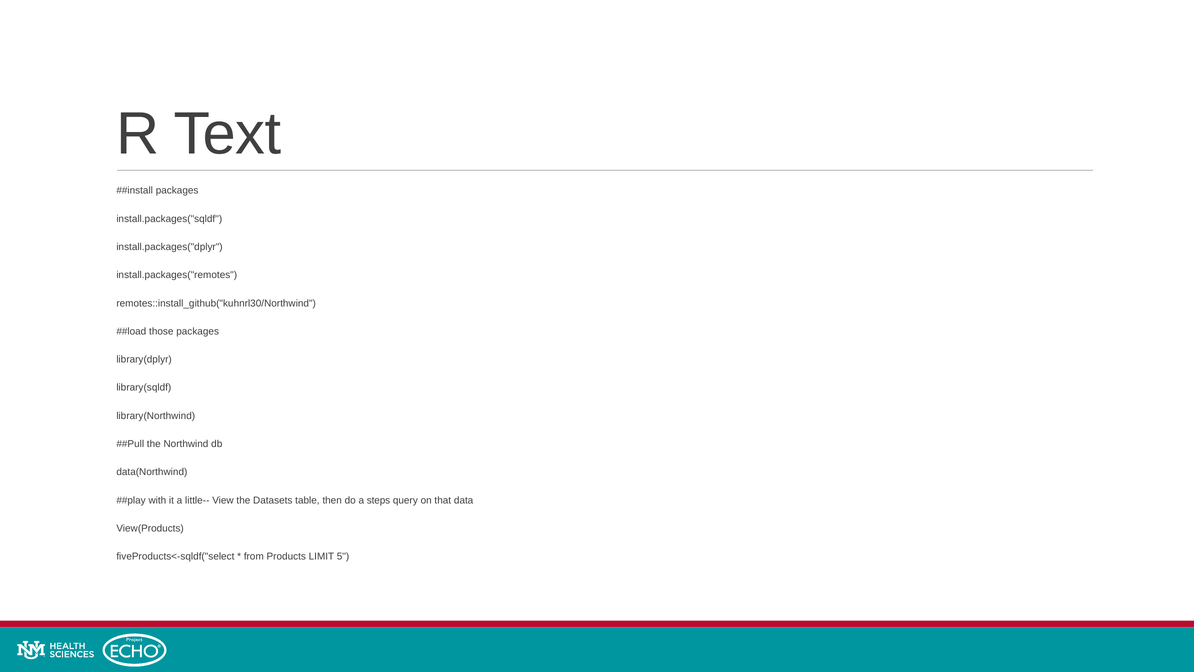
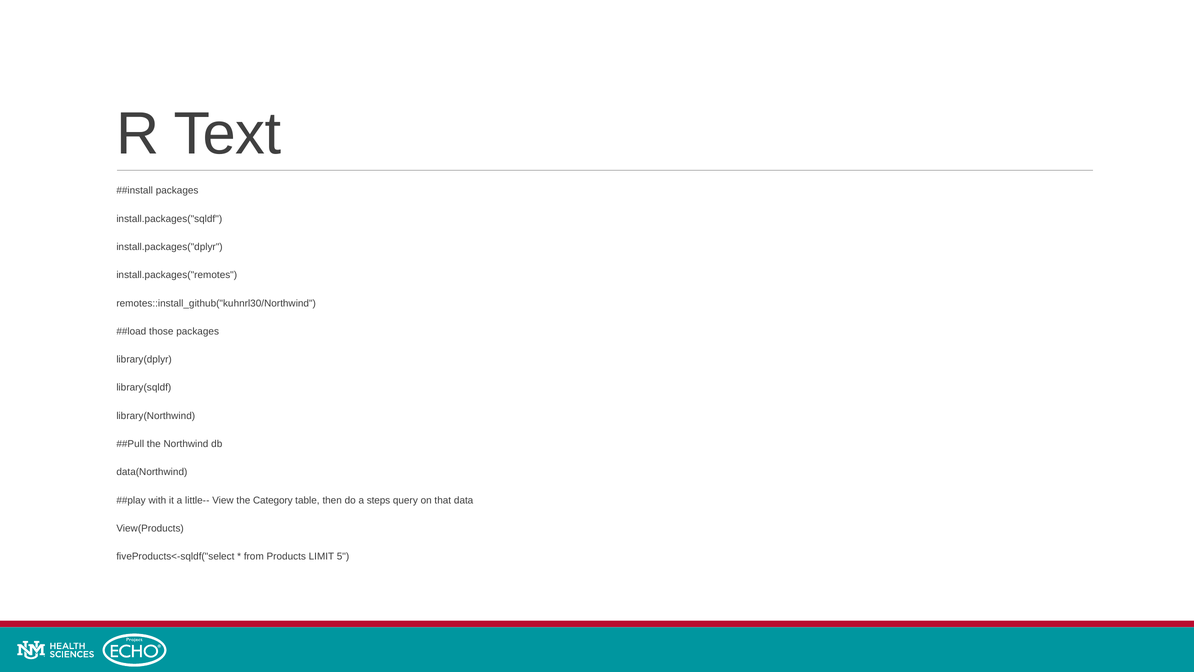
Datasets: Datasets -> Category
